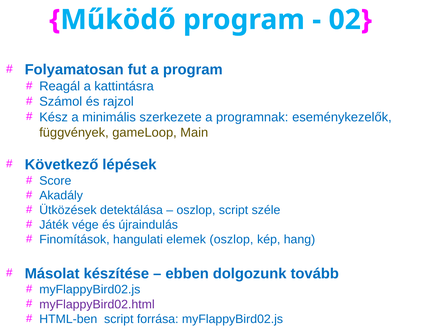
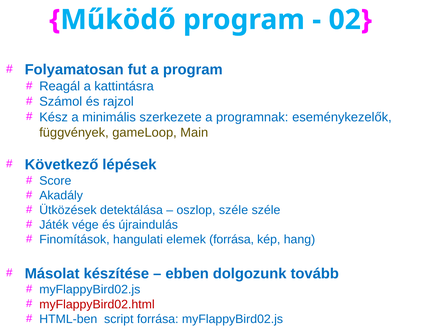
oszlop script: script -> széle
elemek oszlop: oszlop -> forrása
myFlappyBird02.html colour: purple -> red
